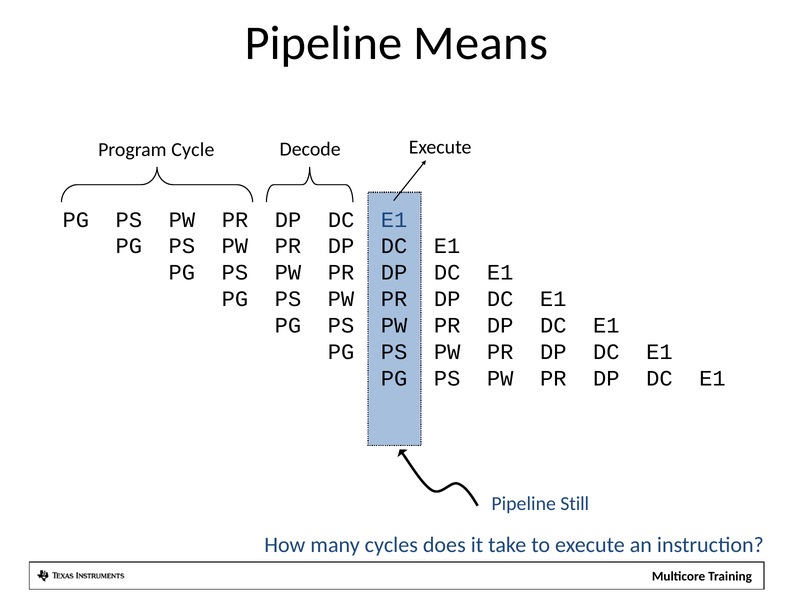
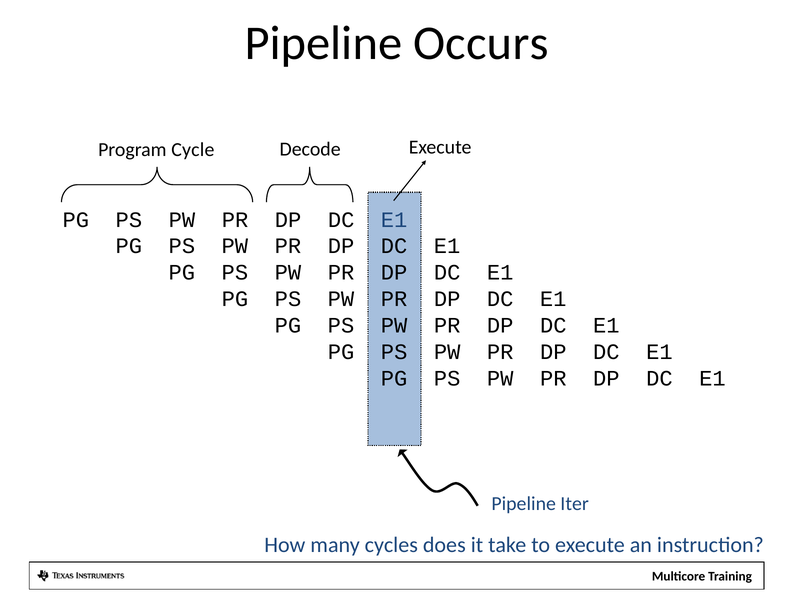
Means: Means -> Occurs
Still: Still -> Iter
